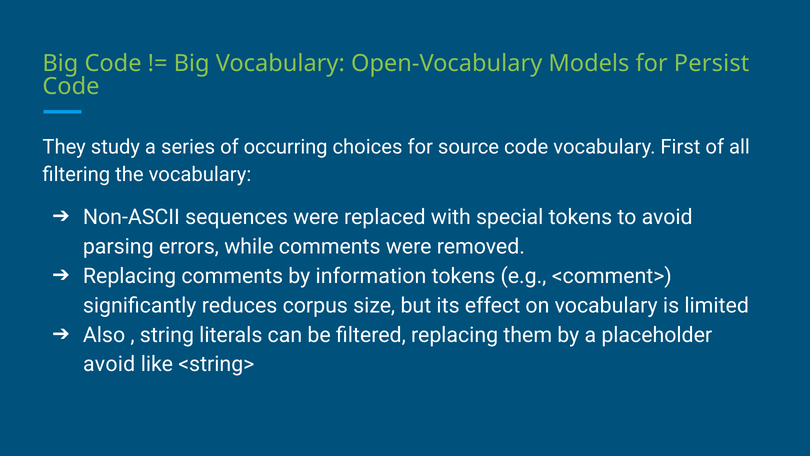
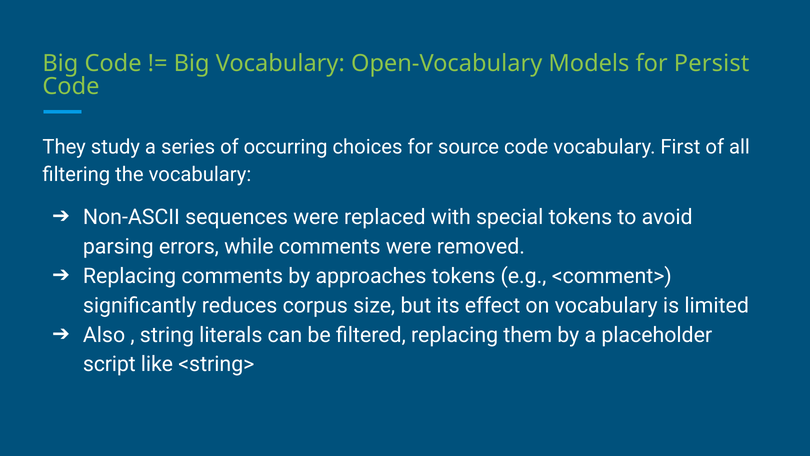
information: information -> approaches
avoid at (109, 364): avoid -> script
